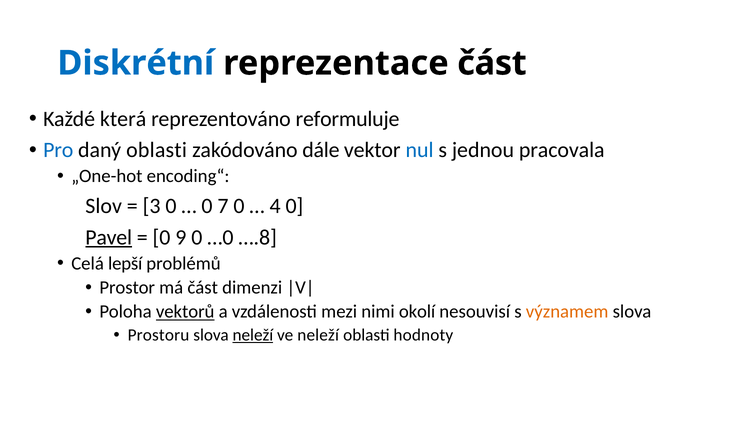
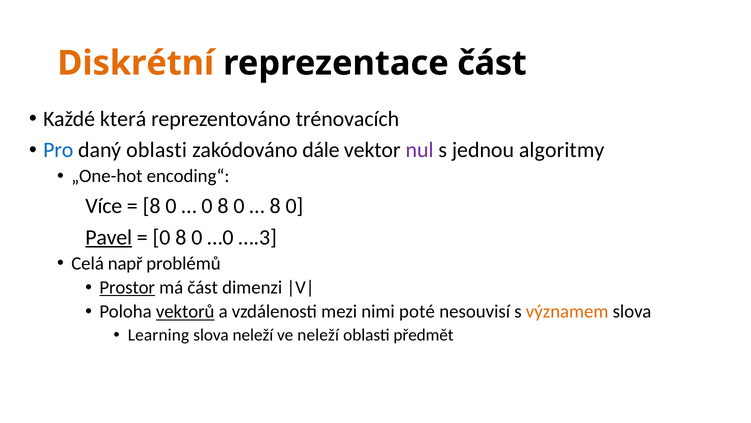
Diskrétní colour: blue -> orange
reformuluje: reformuluje -> trénovacích
nul colour: blue -> purple
pracovala: pracovala -> algoritmy
Slov: Slov -> Více
3 at (152, 206): 3 -> 8
7 at (223, 206): 7 -> 8
4 at (275, 206): 4 -> 8
9 at (181, 237): 9 -> 8
….8: ….8 -> ….3
lepší: lepší -> např
Prostor underline: none -> present
okolí: okolí -> poté
Prostoru: Prostoru -> Learning
neleží at (253, 335) underline: present -> none
hodnoty: hodnoty -> předmět
